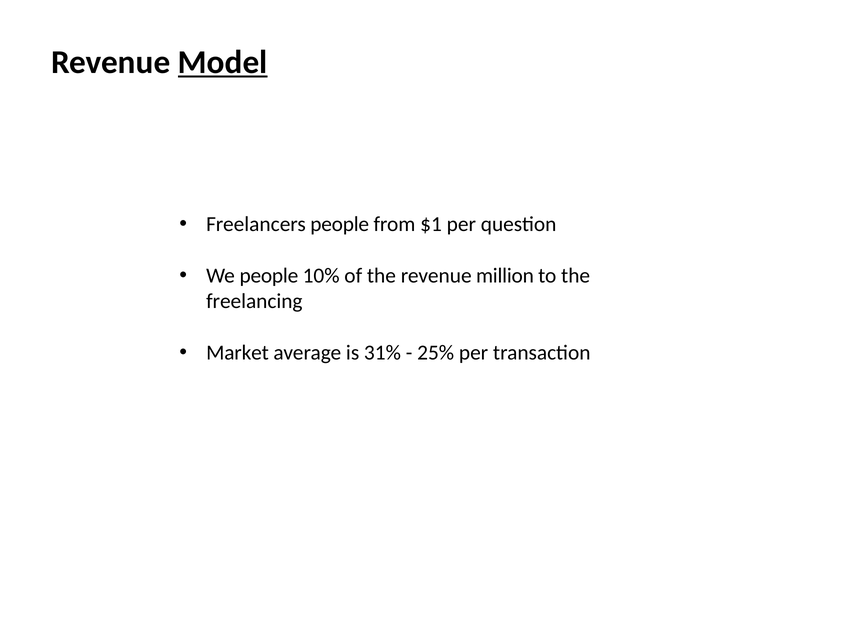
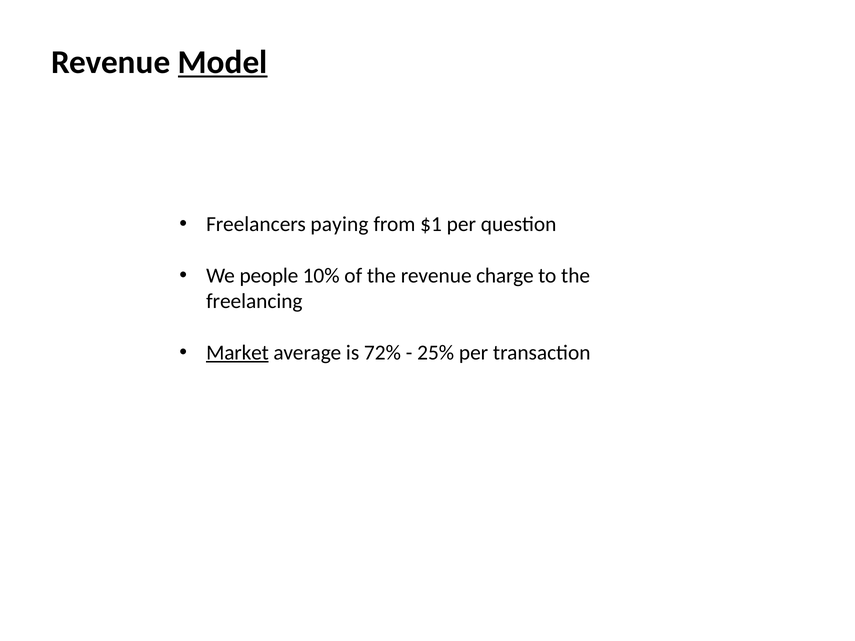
Freelancers people: people -> paying
million: million -> charge
Market underline: none -> present
31%: 31% -> 72%
